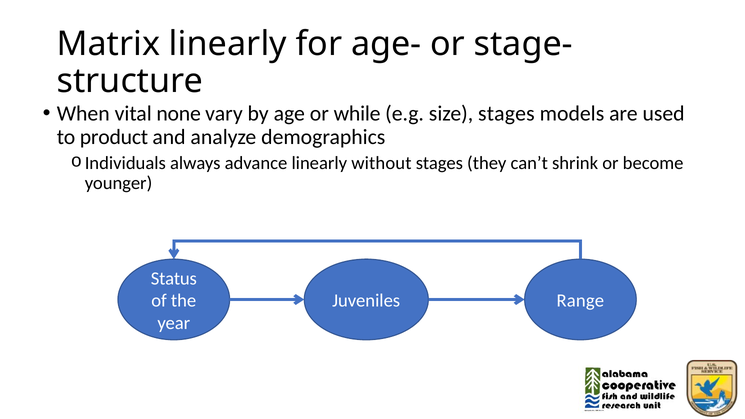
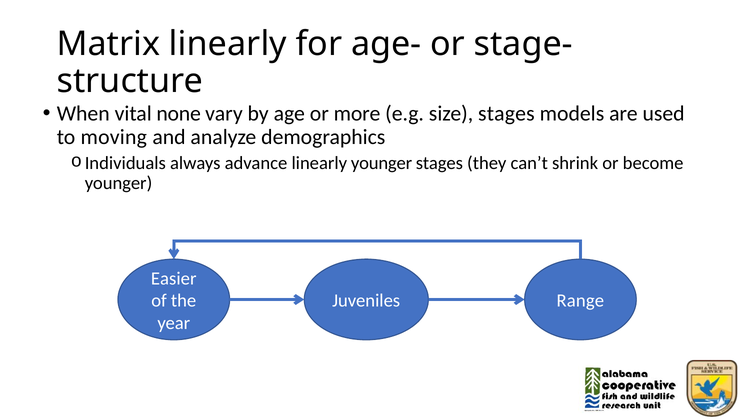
while: while -> more
product: product -> moving
linearly without: without -> younger
Status: Status -> Easier
